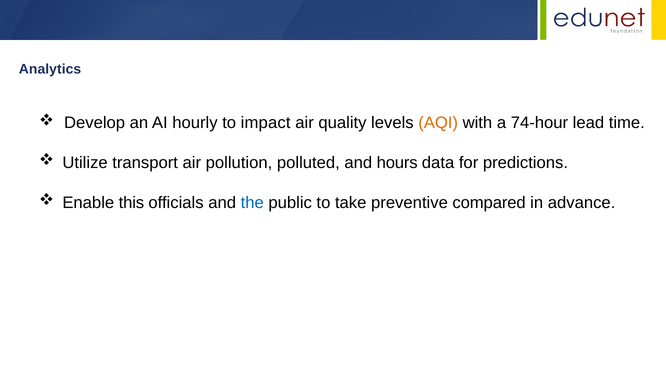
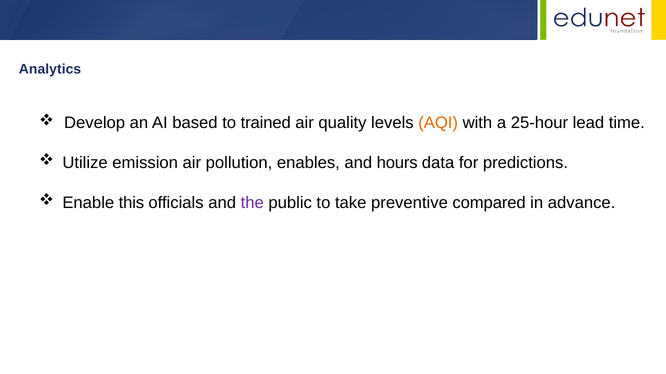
hourly: hourly -> based
impact: impact -> trained
74-hour: 74-hour -> 25-hour
transport: transport -> emission
polluted: polluted -> enables
the colour: blue -> purple
